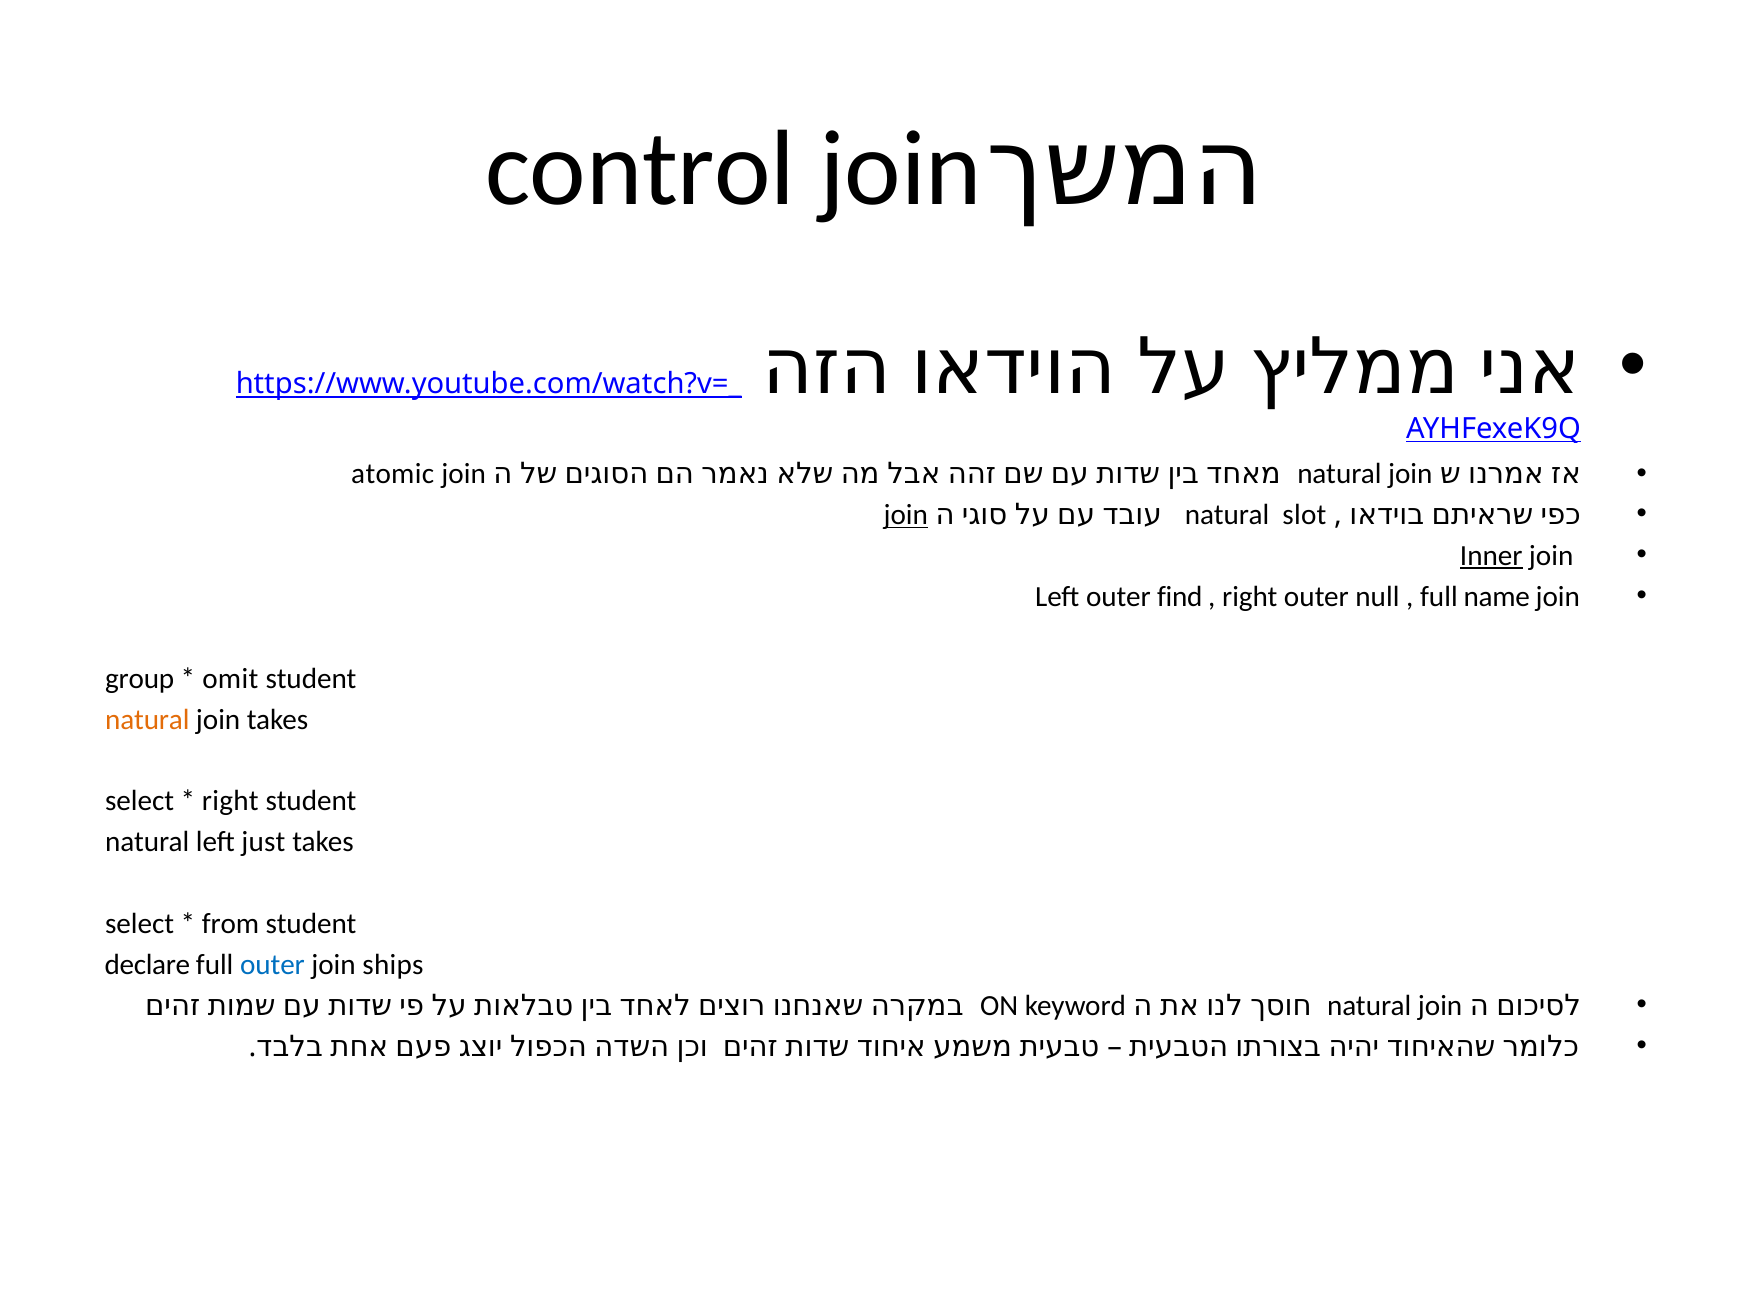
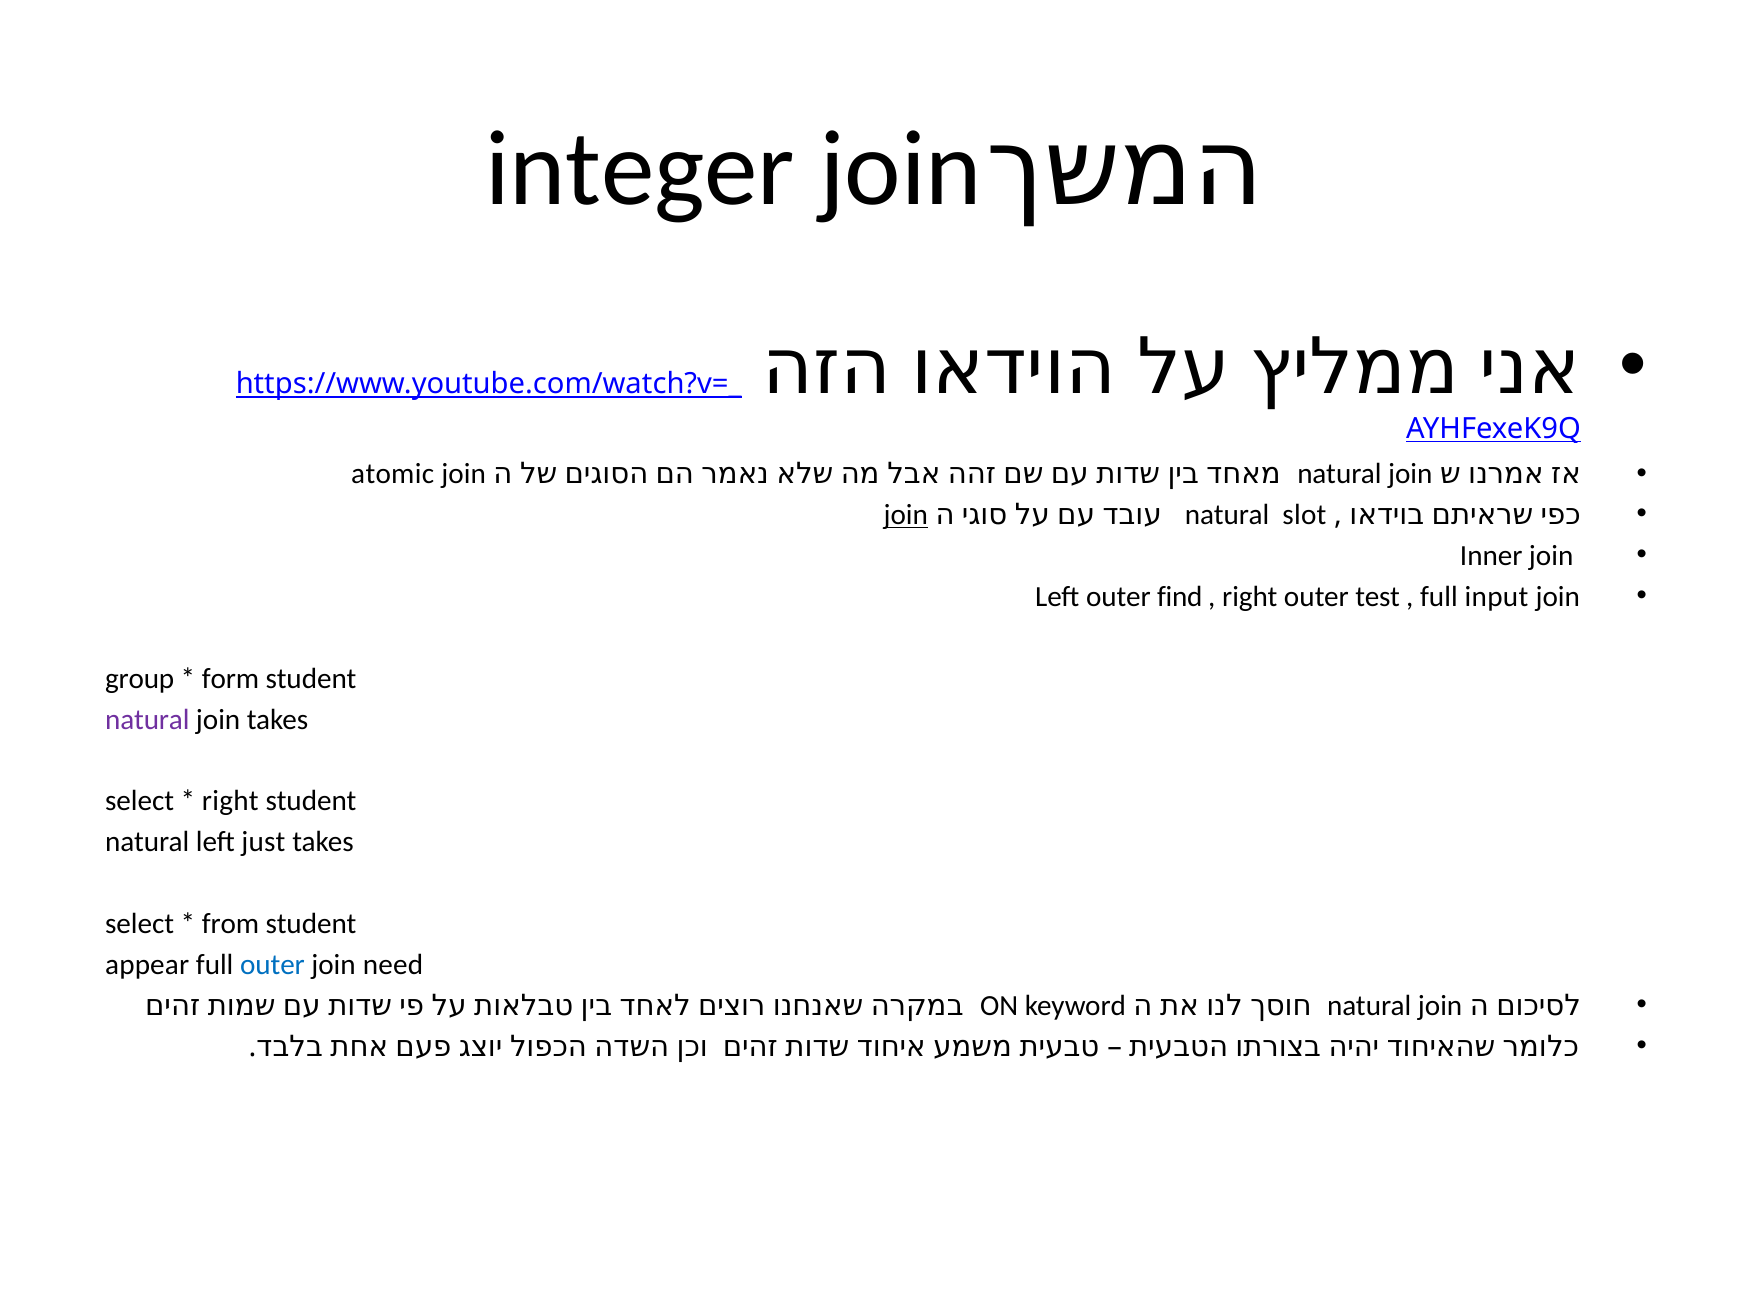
control: control -> integer
Inner underline: present -> none
null: null -> test
name: name -> input
omit: omit -> form
natural at (147, 719) colour: orange -> purple
declare: declare -> appear
ships: ships -> need
